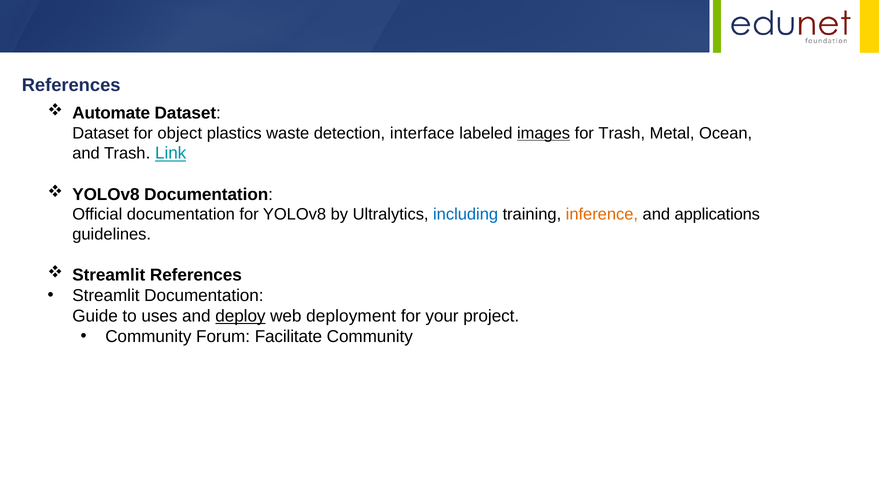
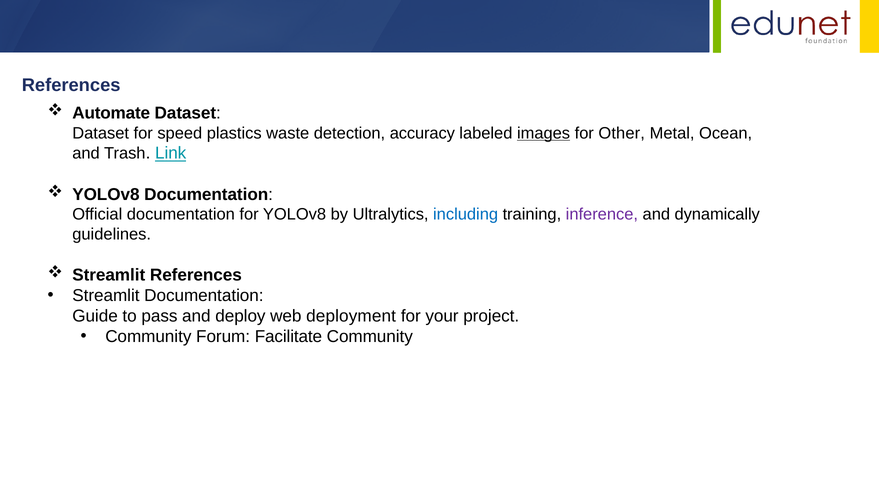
object: object -> speed
interface: interface -> accuracy
for Trash: Trash -> Other
inference colour: orange -> purple
applications: applications -> dynamically
uses: uses -> pass
deploy underline: present -> none
